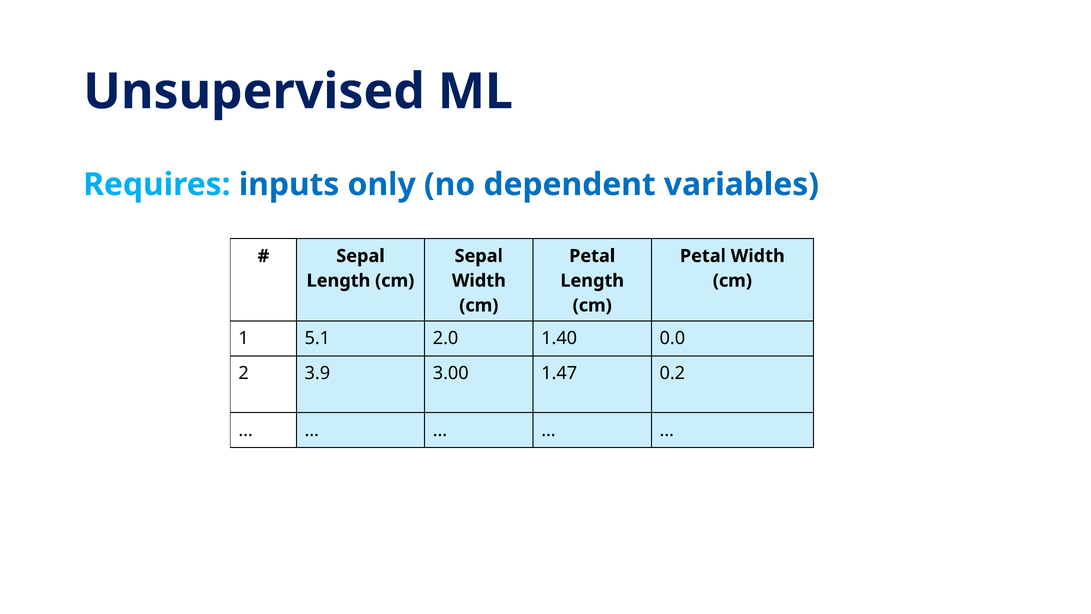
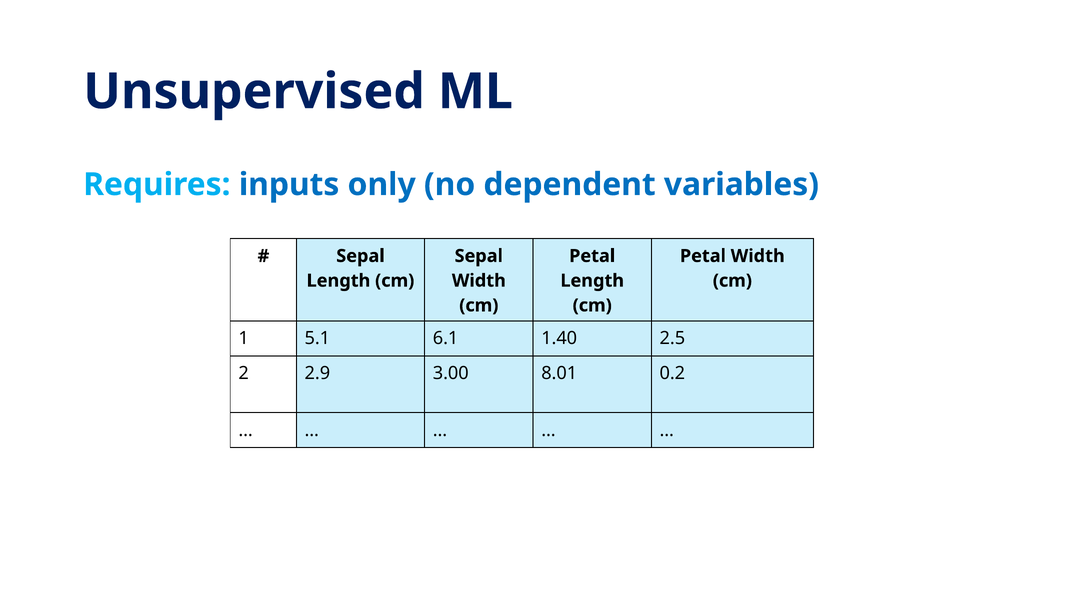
2.0: 2.0 -> 6.1
0.0: 0.0 -> 2.5
3.9: 3.9 -> 2.9
1.47: 1.47 -> 8.01
